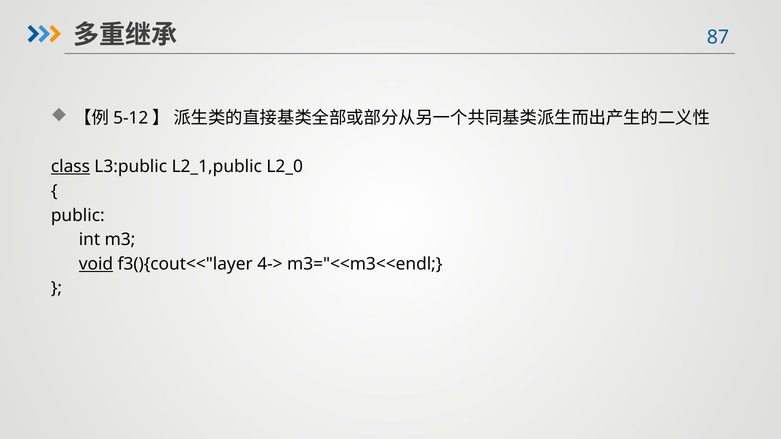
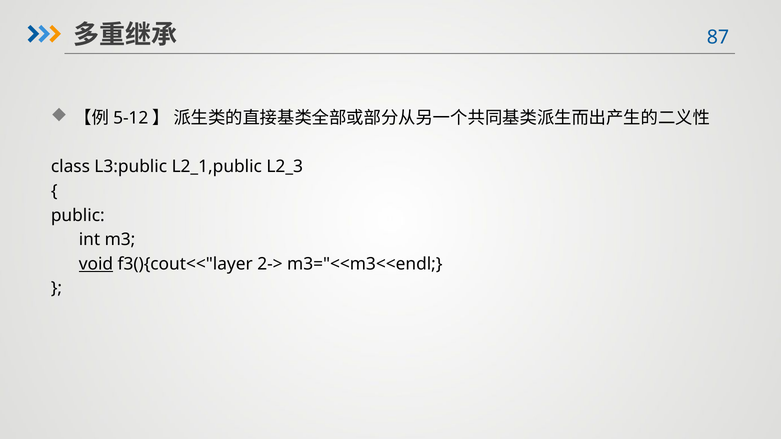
class underline: present -> none
L2_0: L2_0 -> L2_3
4->: 4-> -> 2->
